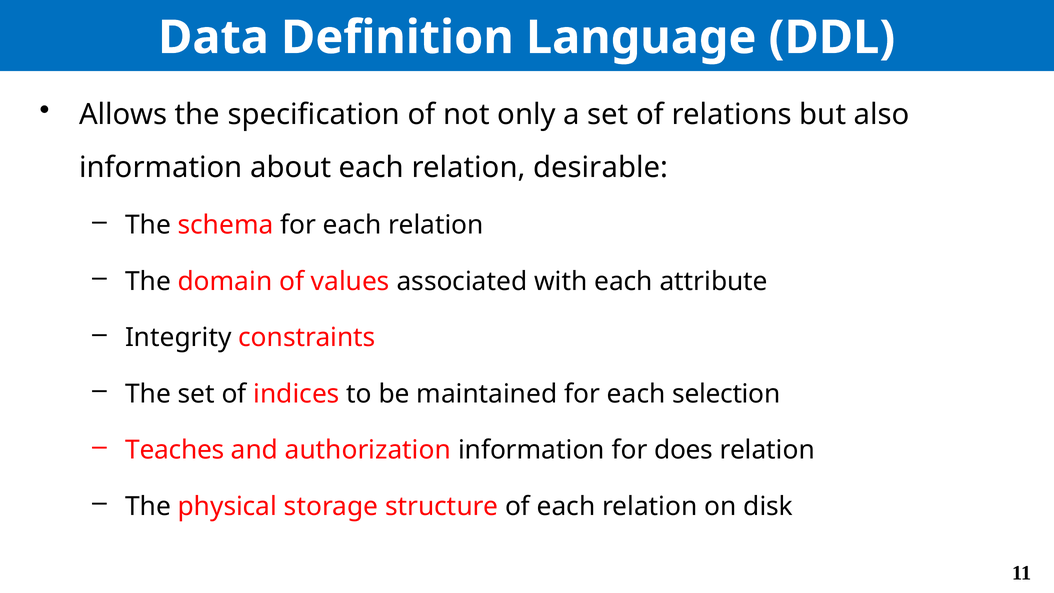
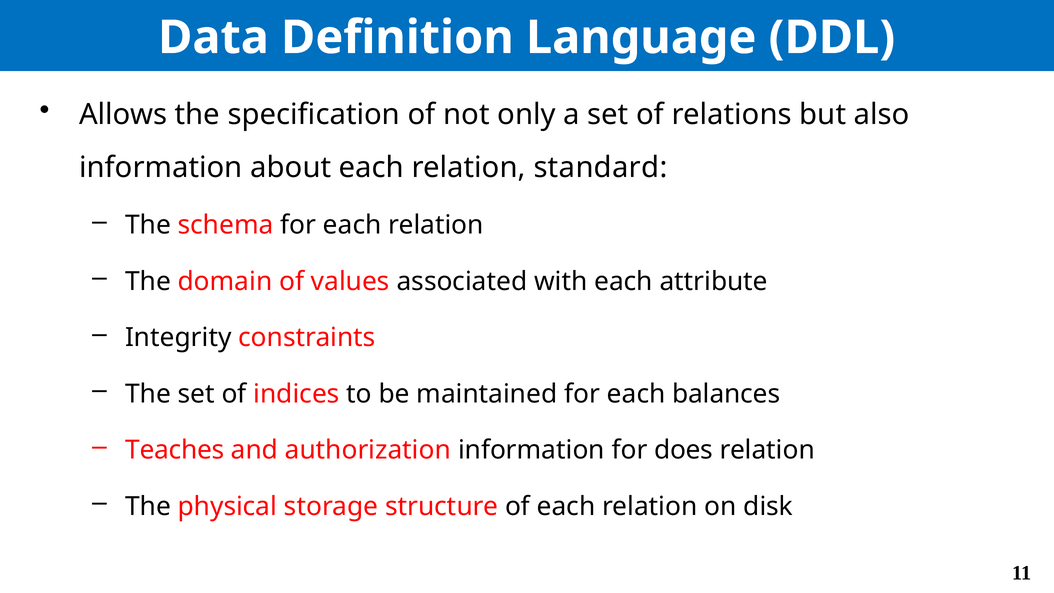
desirable: desirable -> standard
selection: selection -> balances
